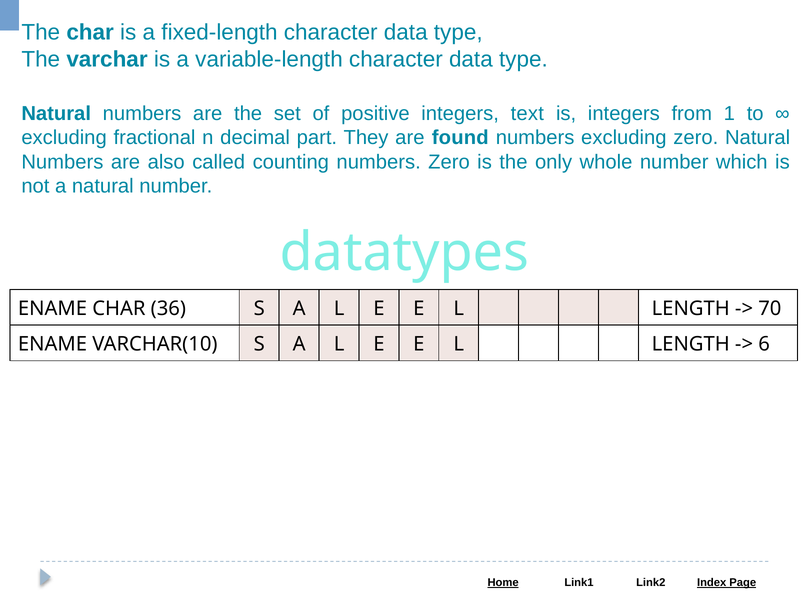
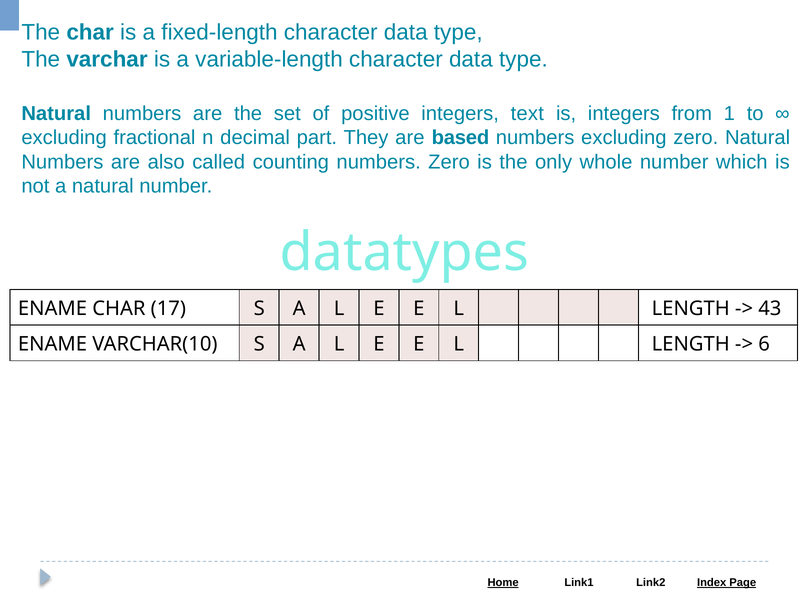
found: found -> based
36: 36 -> 17
70: 70 -> 43
